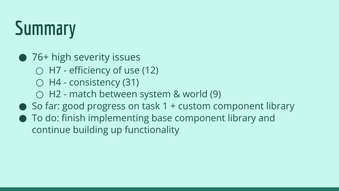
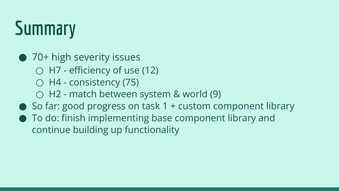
76+: 76+ -> 70+
31: 31 -> 75
